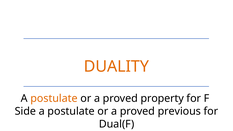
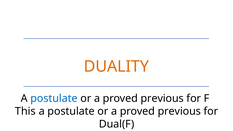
postulate at (54, 98) colour: orange -> blue
property at (162, 98): property -> previous
Side: Side -> This
